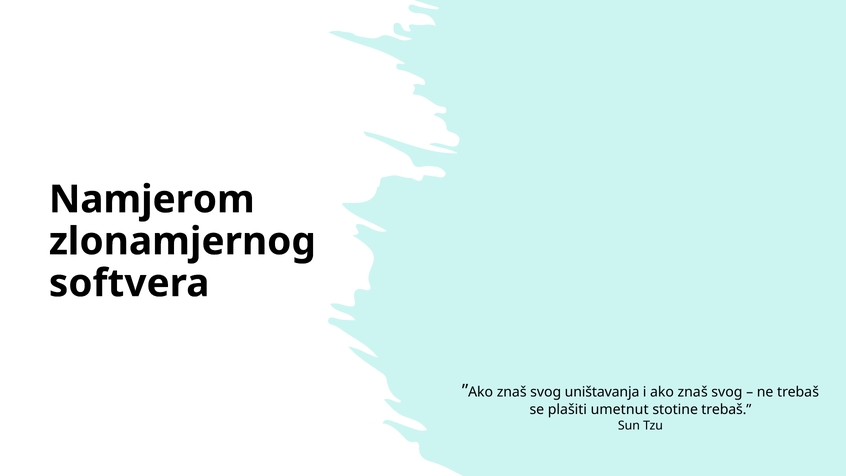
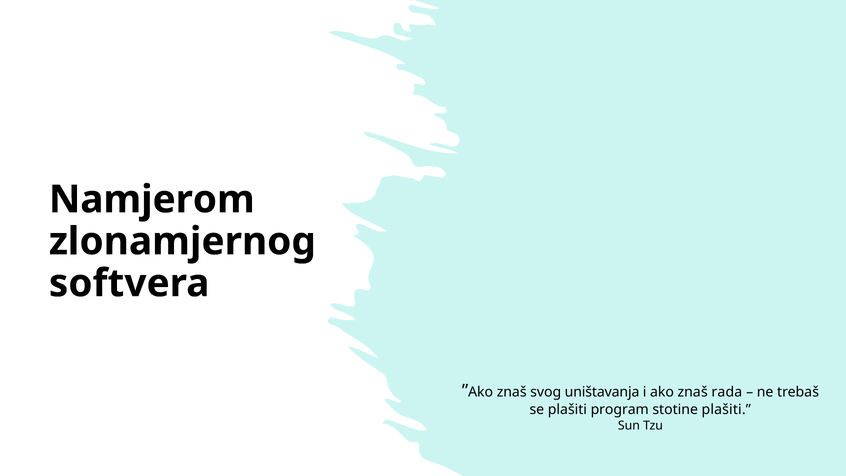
i ako znaš svog: svog -> rada
umetnut: umetnut -> program
stotine trebaš: trebaš -> plašiti
